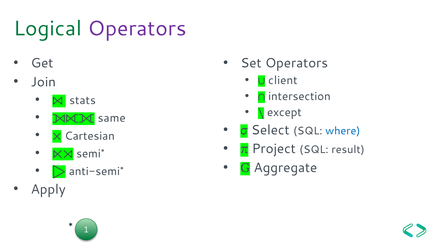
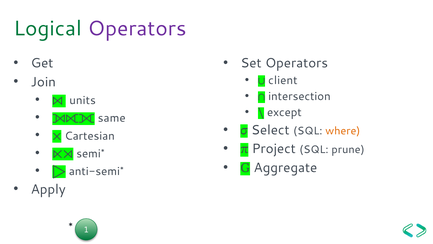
stats: stats -> units
where colour: blue -> orange
result: result -> prune
